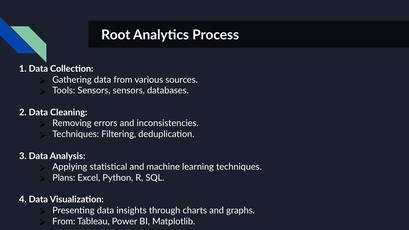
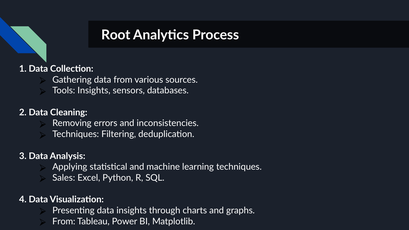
Tools Sensors: Sensors -> Insights
Plans: Plans -> Sales
